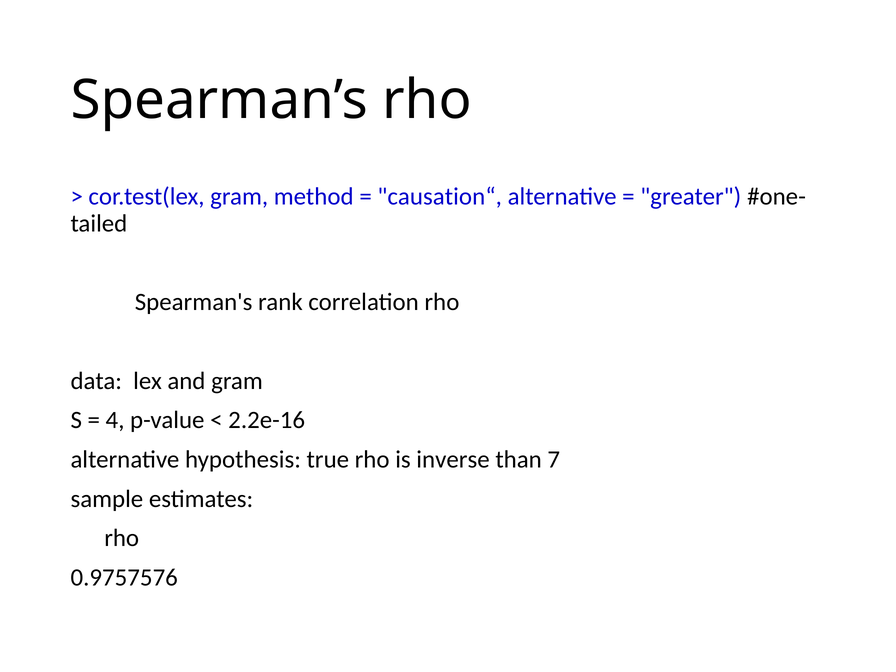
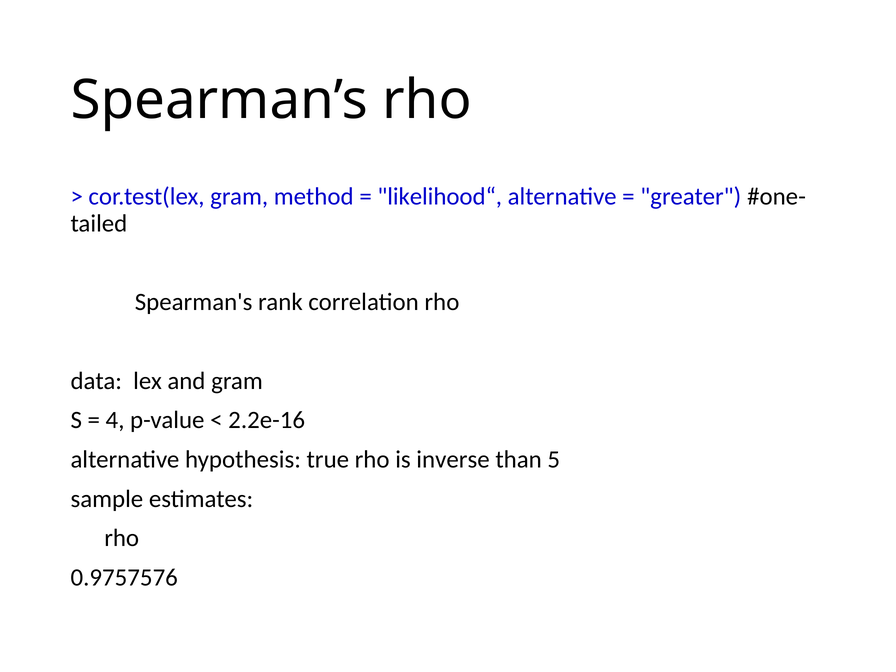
causation“: causation“ -> likelihood“
7: 7 -> 5
